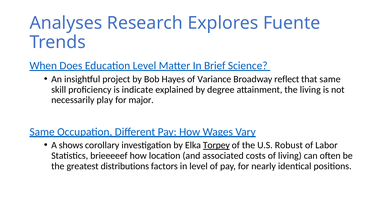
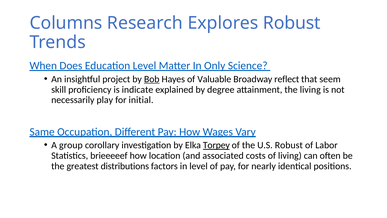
Analyses: Analyses -> Columns
Explores Fuente: Fuente -> Robust
Brief: Brief -> Only
Bob underline: none -> present
Variance: Variance -> Valuable
that same: same -> seem
major: major -> initial
shows: shows -> group
